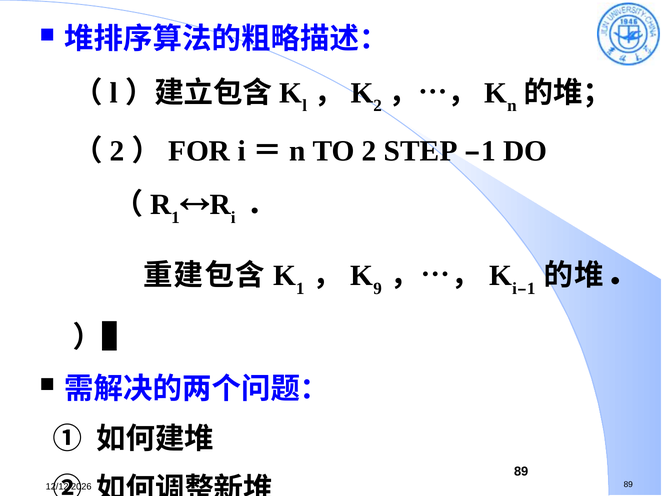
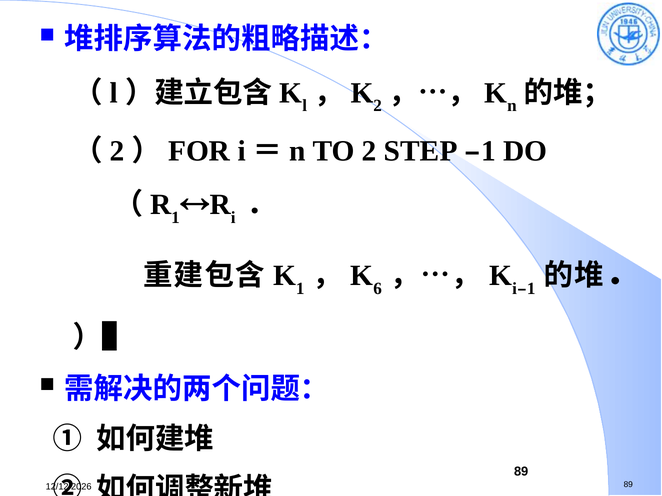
9: 9 -> 6
